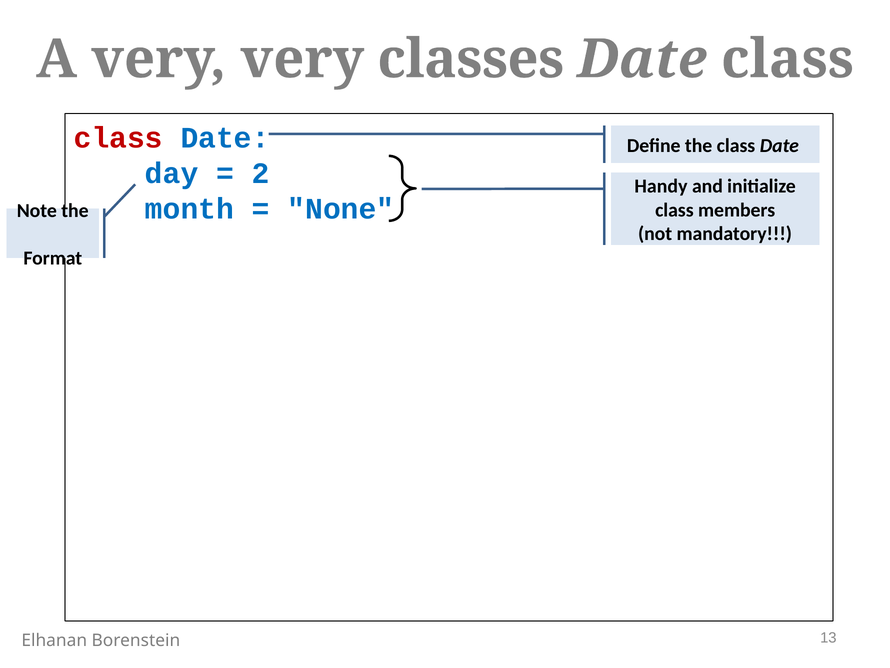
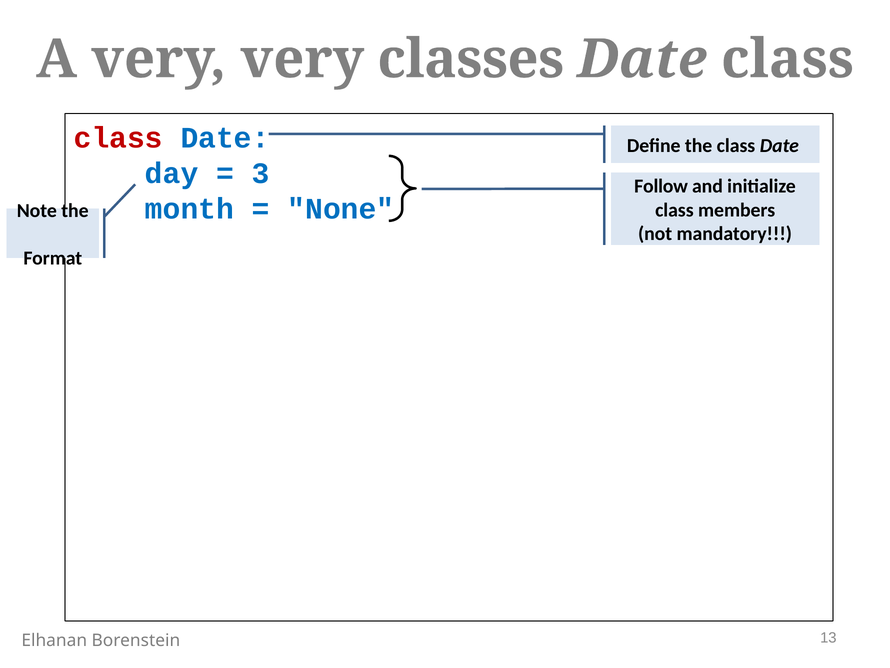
2: 2 -> 3
Handy: Handy -> Follow
